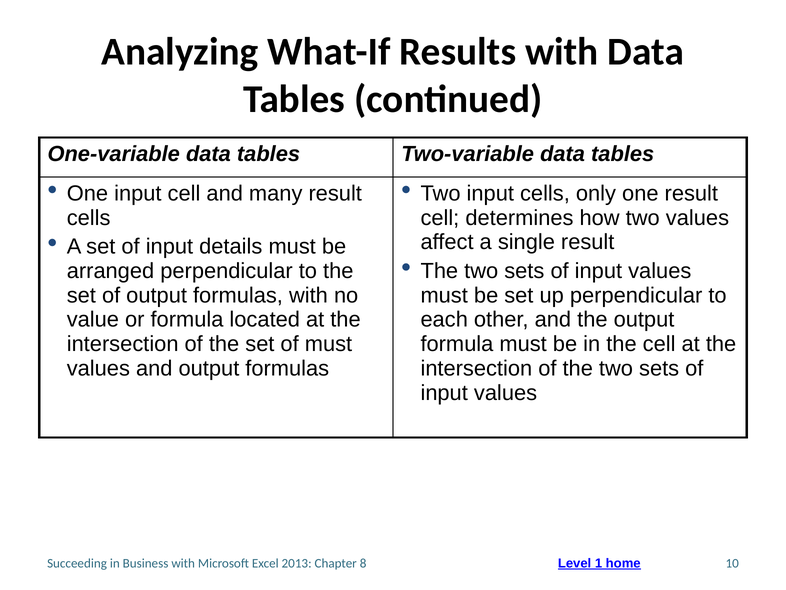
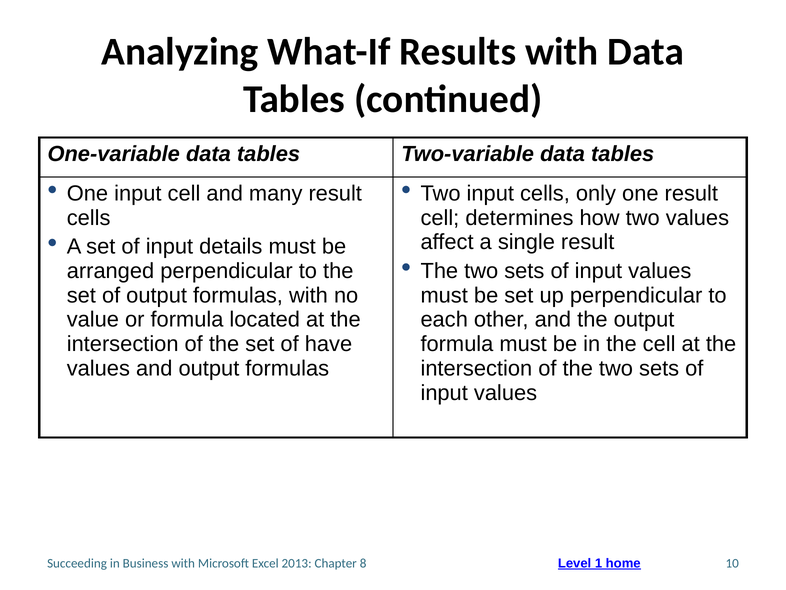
of must: must -> have
